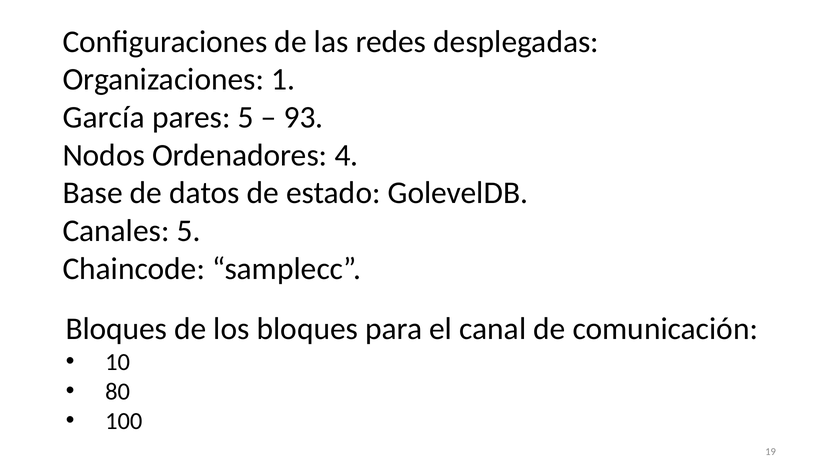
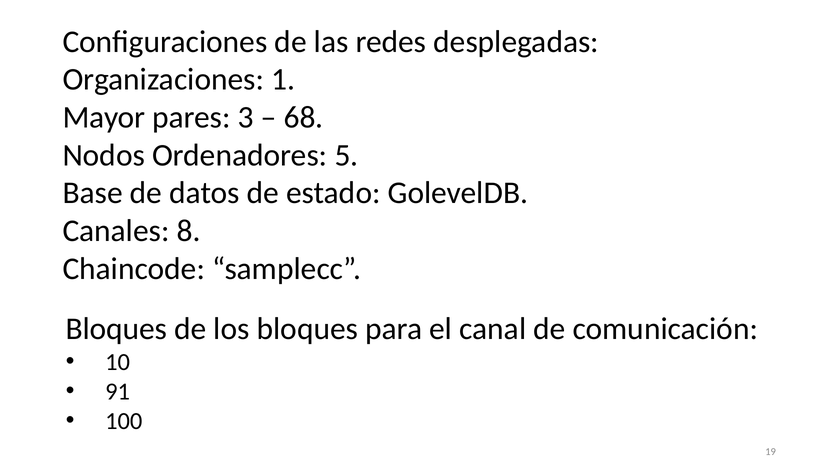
García: García -> Mayor
pares 5: 5 -> 3
93: 93 -> 68
4: 4 -> 5
Canales 5: 5 -> 8
80: 80 -> 91
